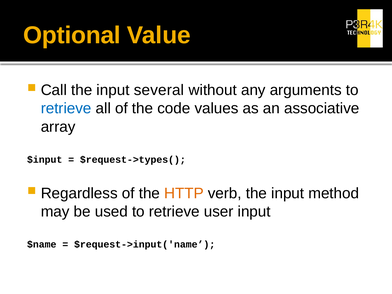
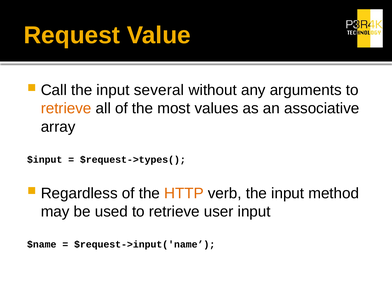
Optional: Optional -> Request
retrieve at (66, 108) colour: blue -> orange
code: code -> most
